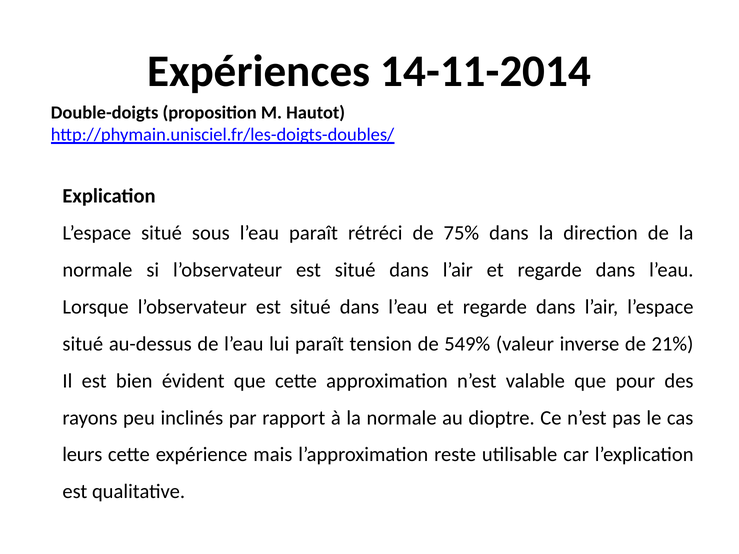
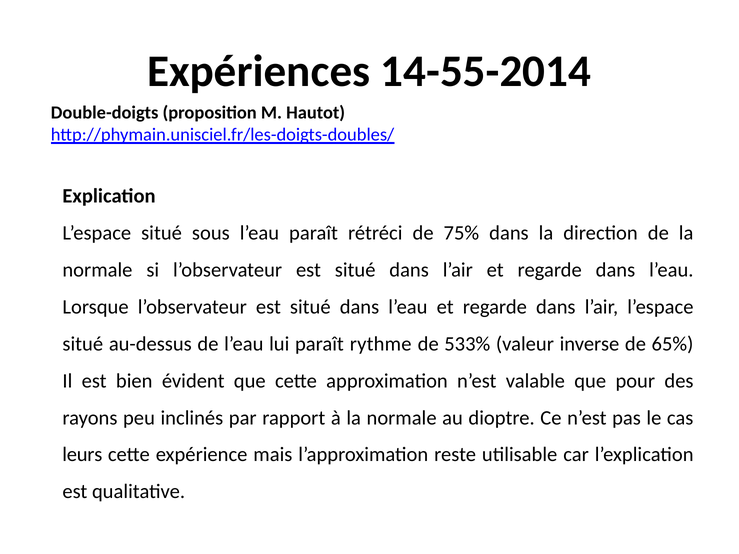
14-11-2014: 14-11-2014 -> 14-55-2014
tension: tension -> rythme
549%: 549% -> 533%
21%: 21% -> 65%
